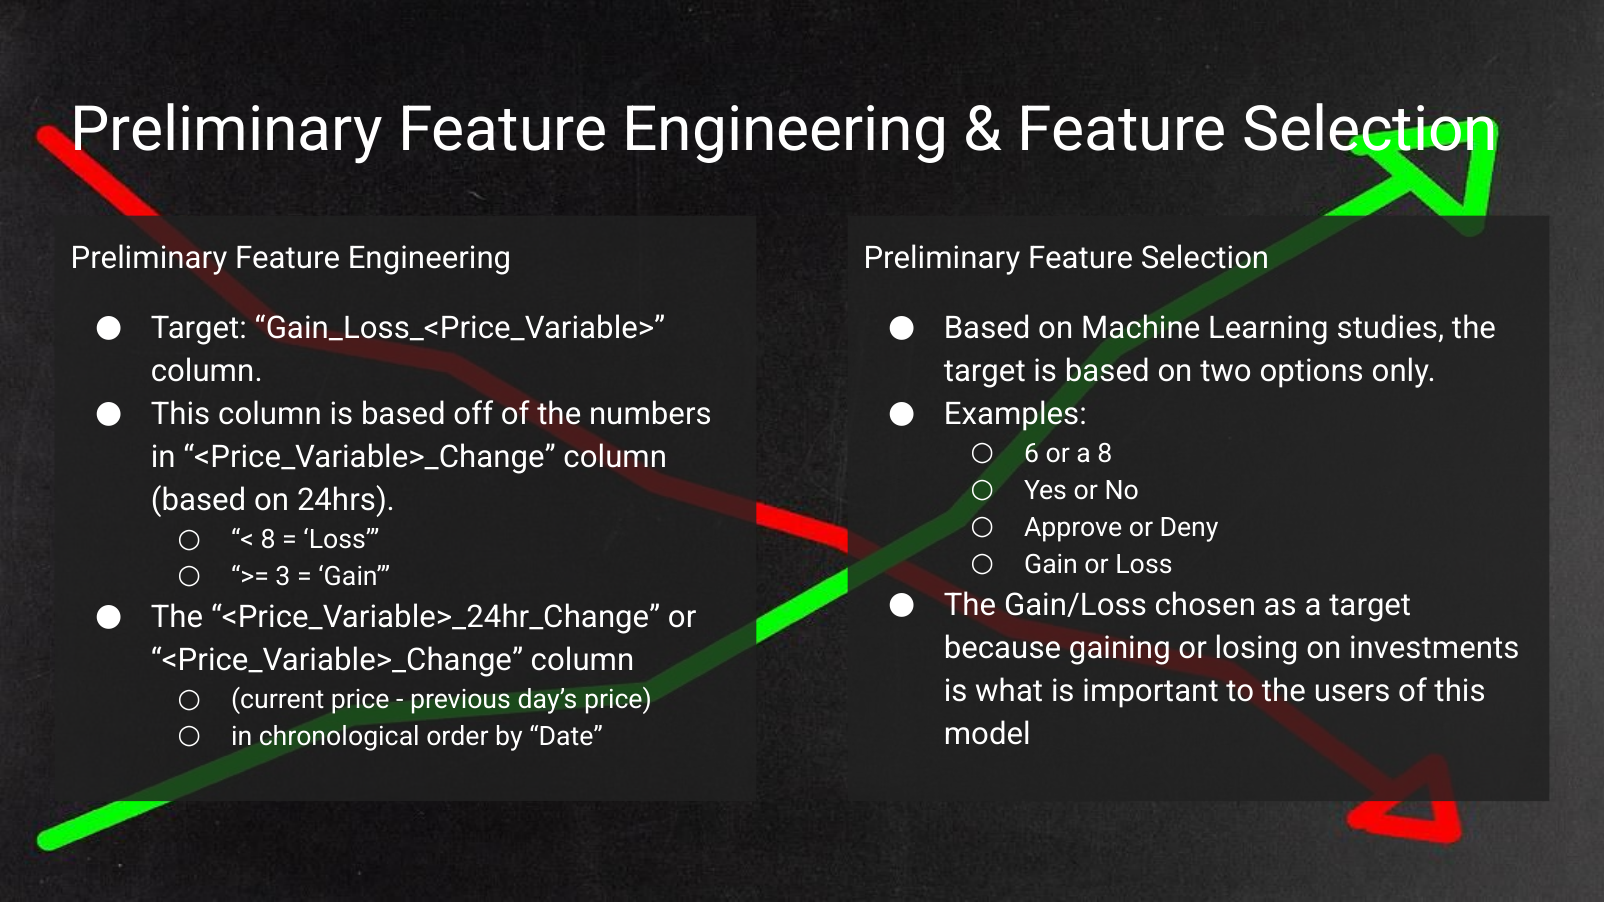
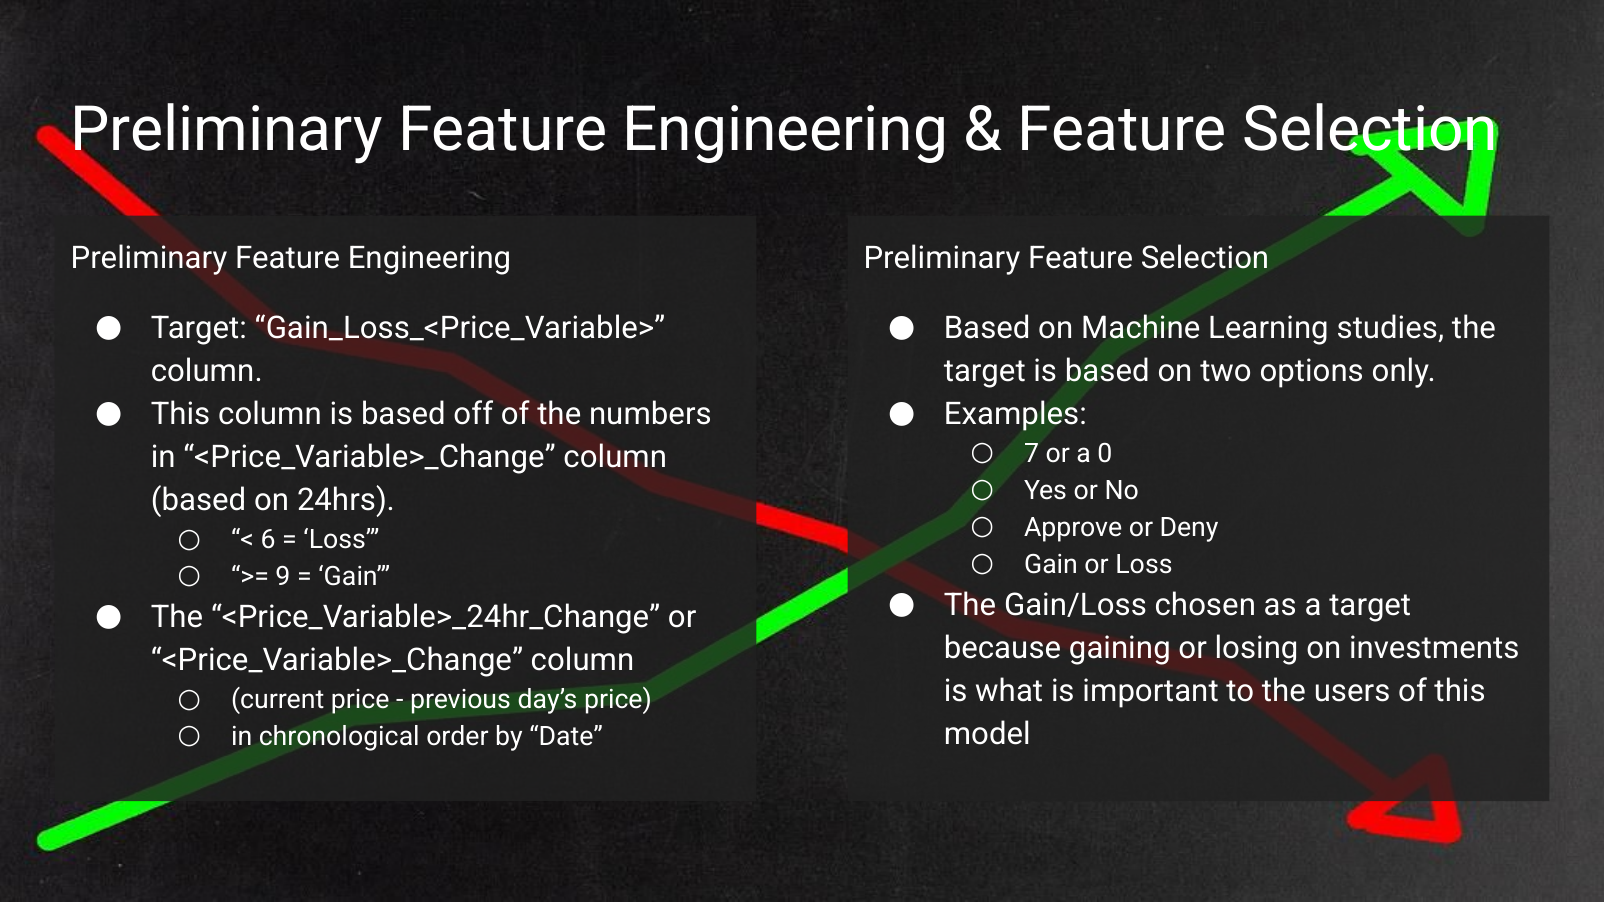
6: 6 -> 7
a 8: 8 -> 0
8 at (268, 540): 8 -> 6
3: 3 -> 9
